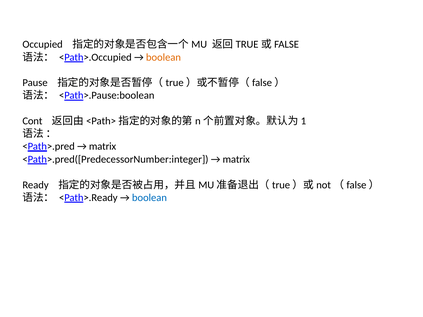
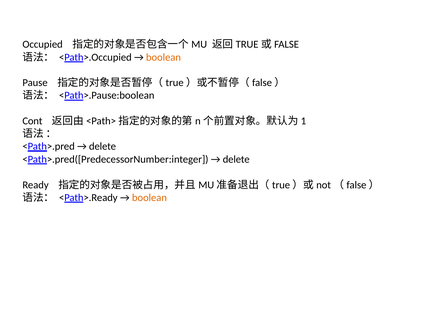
matrix at (103, 146): matrix -> delete
matrix at (236, 159): matrix -> delete
boolean at (149, 198) colour: blue -> orange
